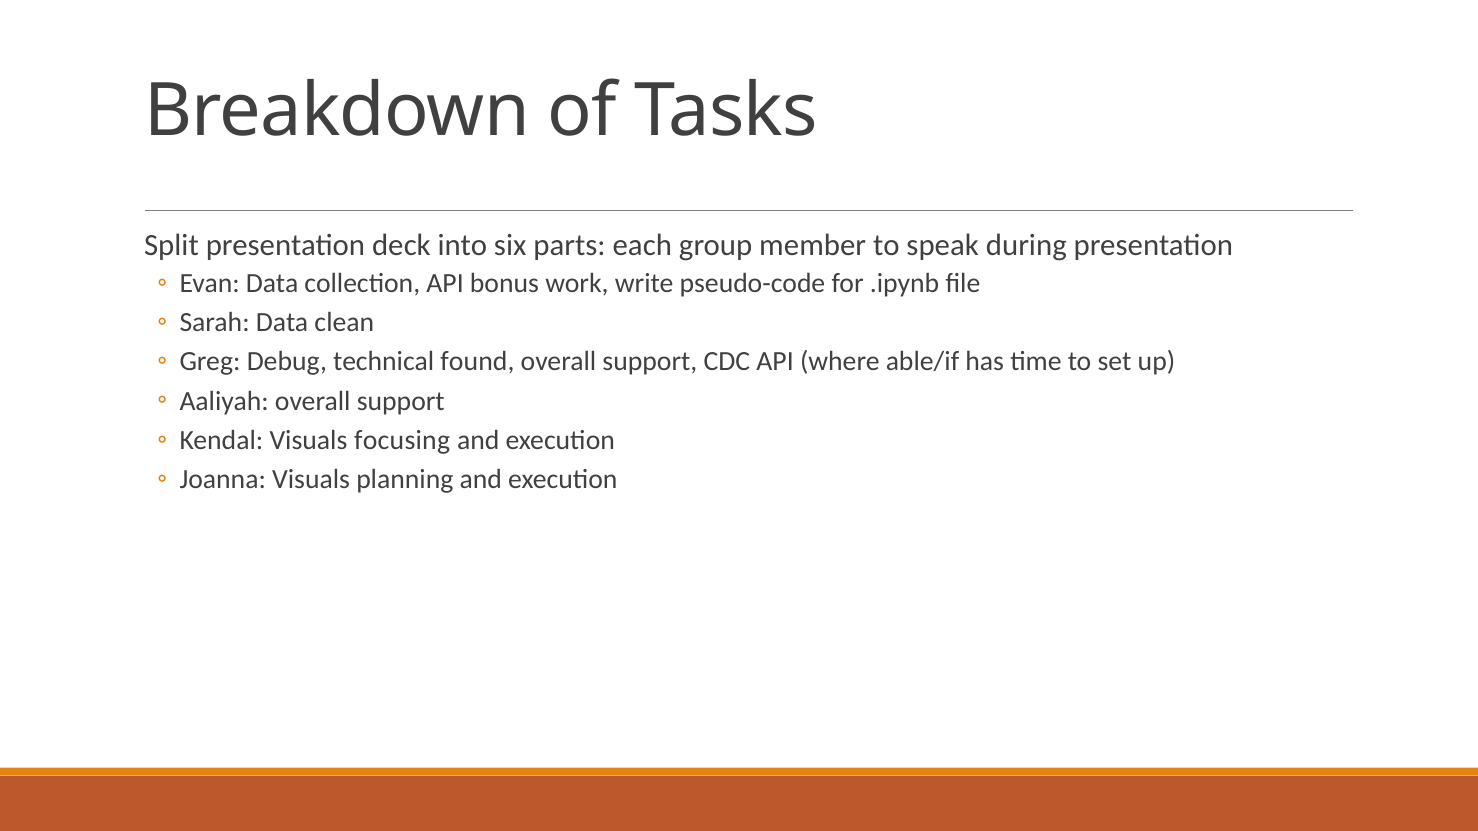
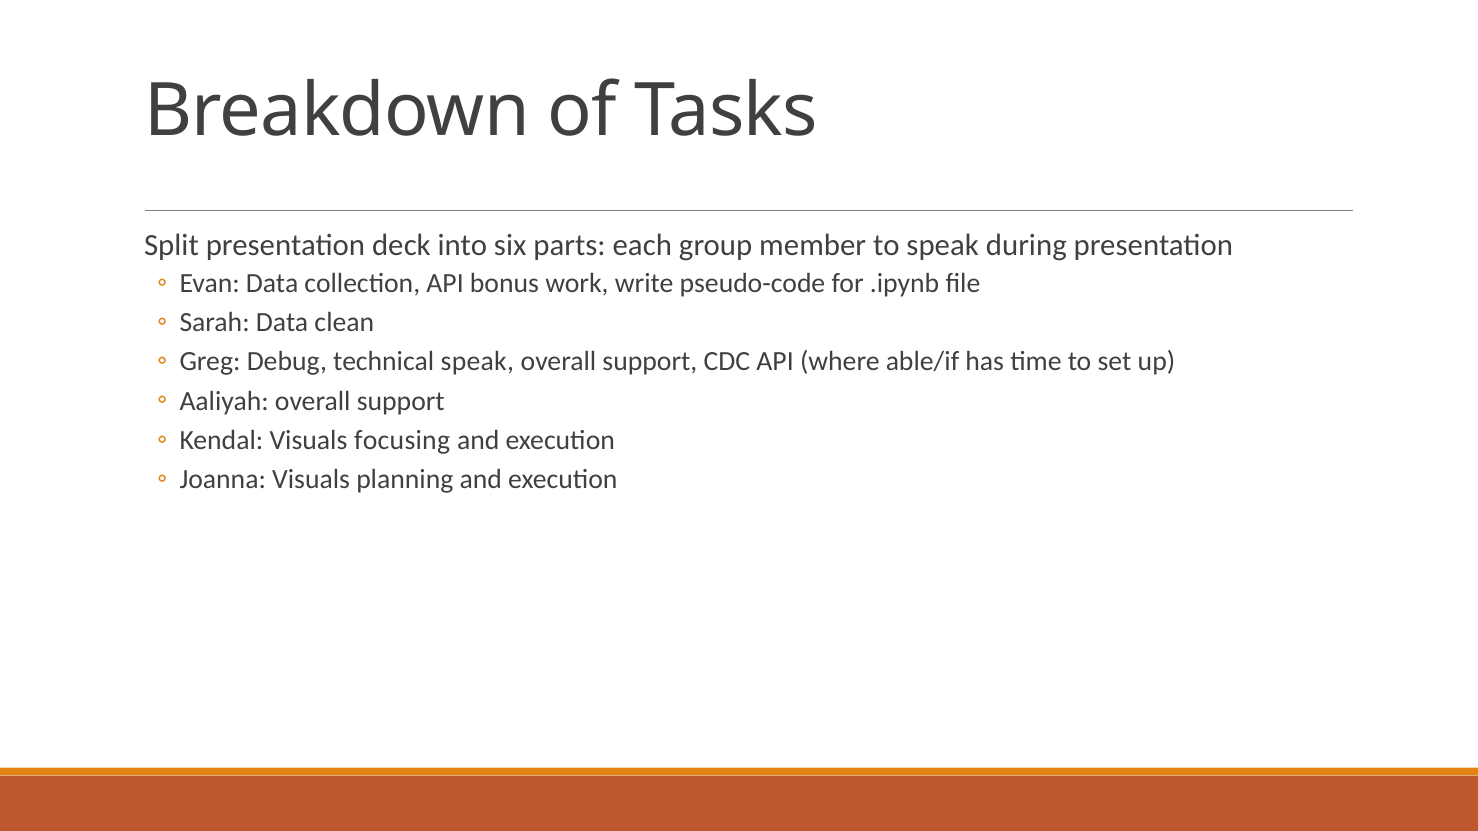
technical found: found -> speak
